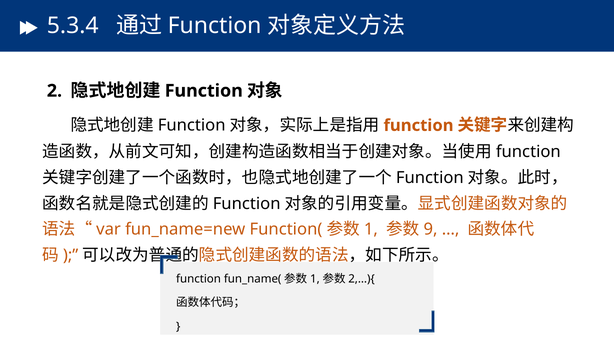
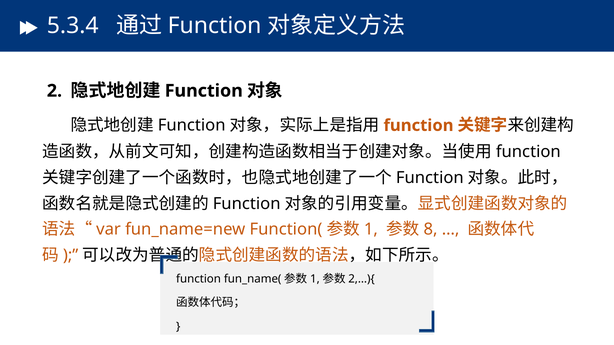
9: 9 -> 8
